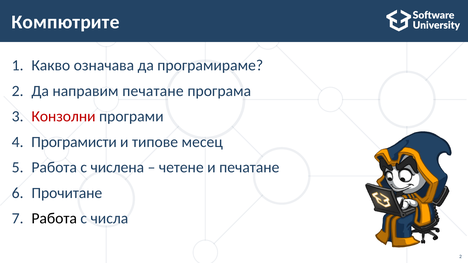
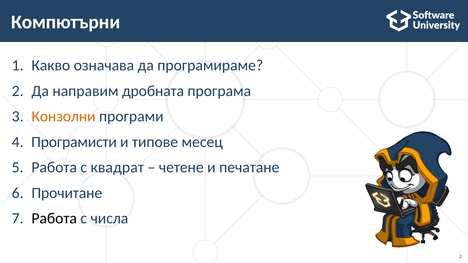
Компютрите: Компютрите -> Компютърни
направим печатане: печатане -> дробната
Конзолни colour: red -> orange
числена: числена -> квадрат
